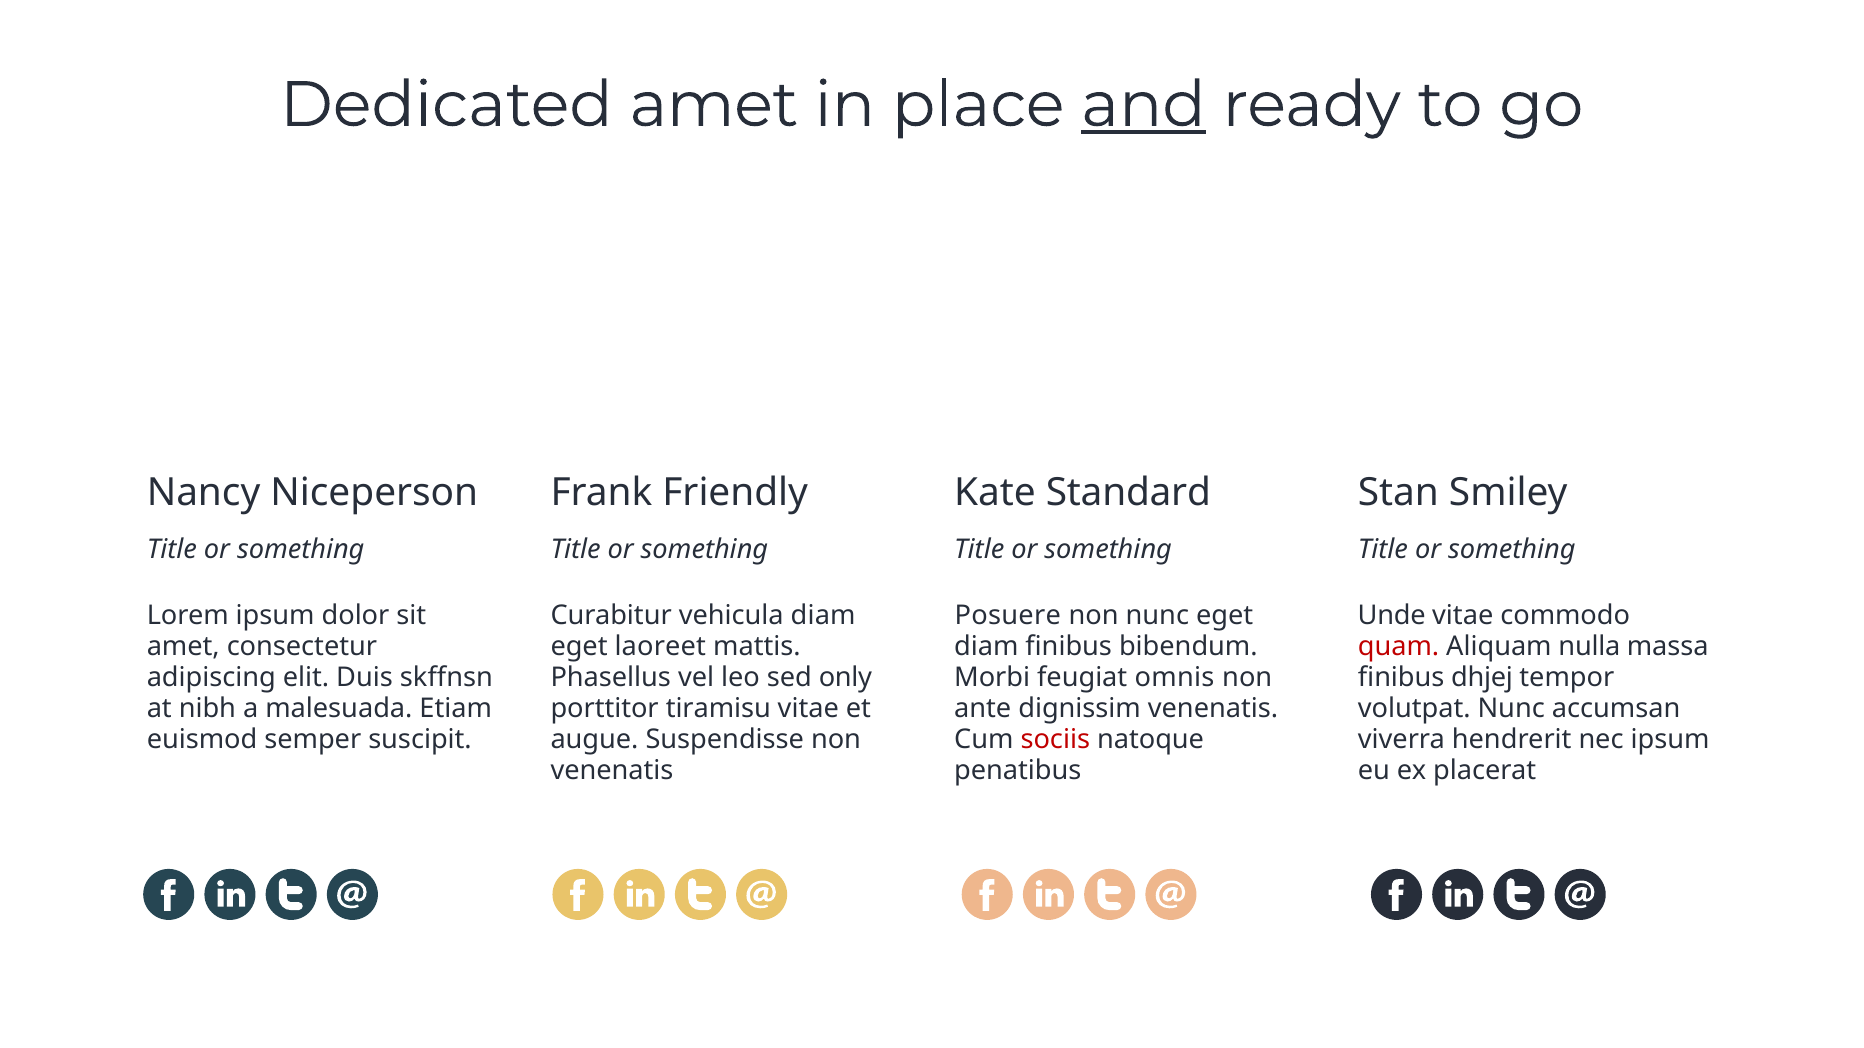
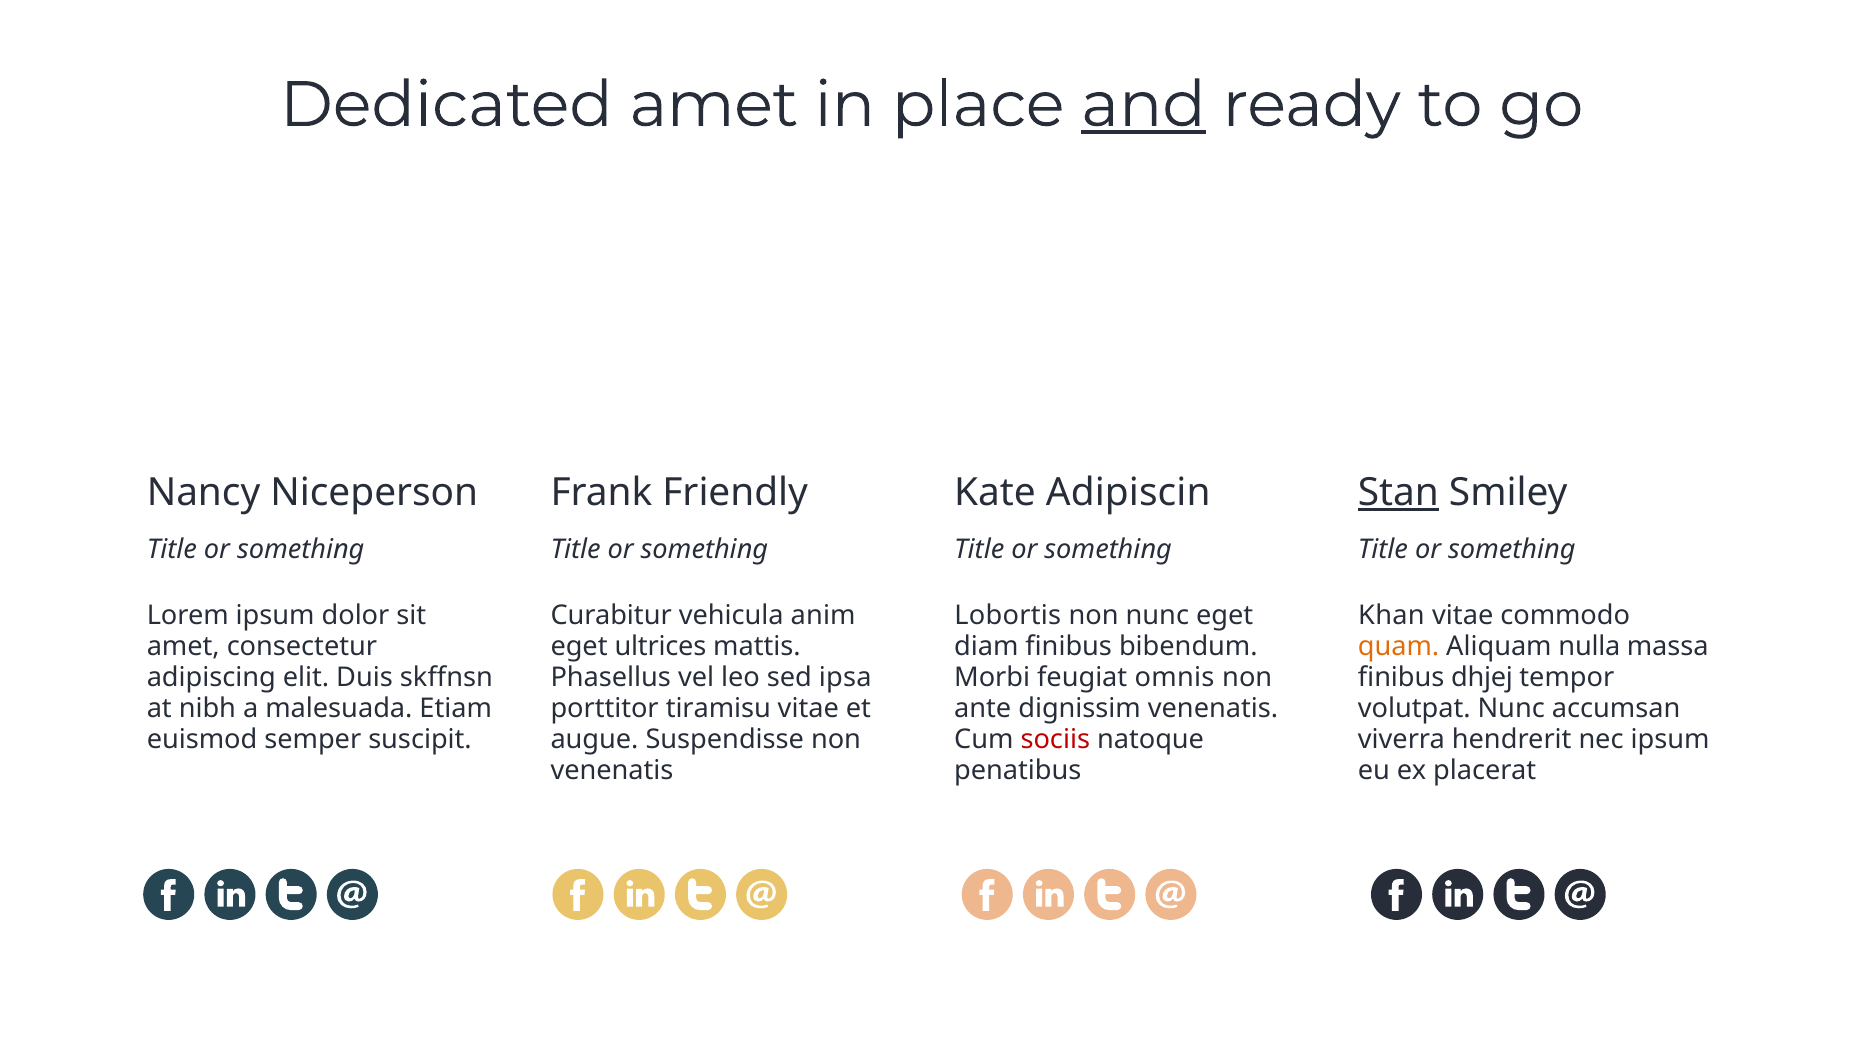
Standard: Standard -> Adipiscin
Stan underline: none -> present
vehicula diam: diam -> anim
Posuere: Posuere -> Lobortis
Unde: Unde -> Khan
laoreet: laoreet -> ultrices
quam colour: red -> orange
only: only -> ipsa
